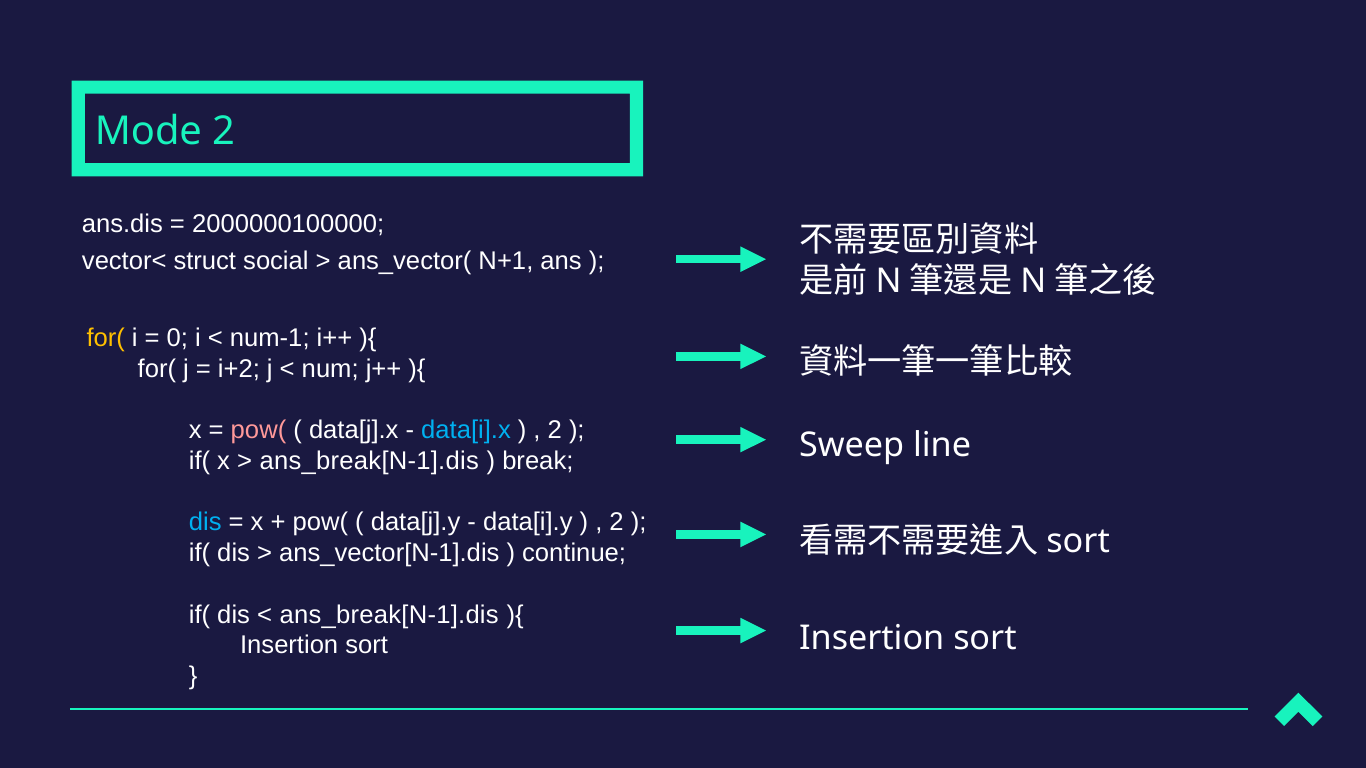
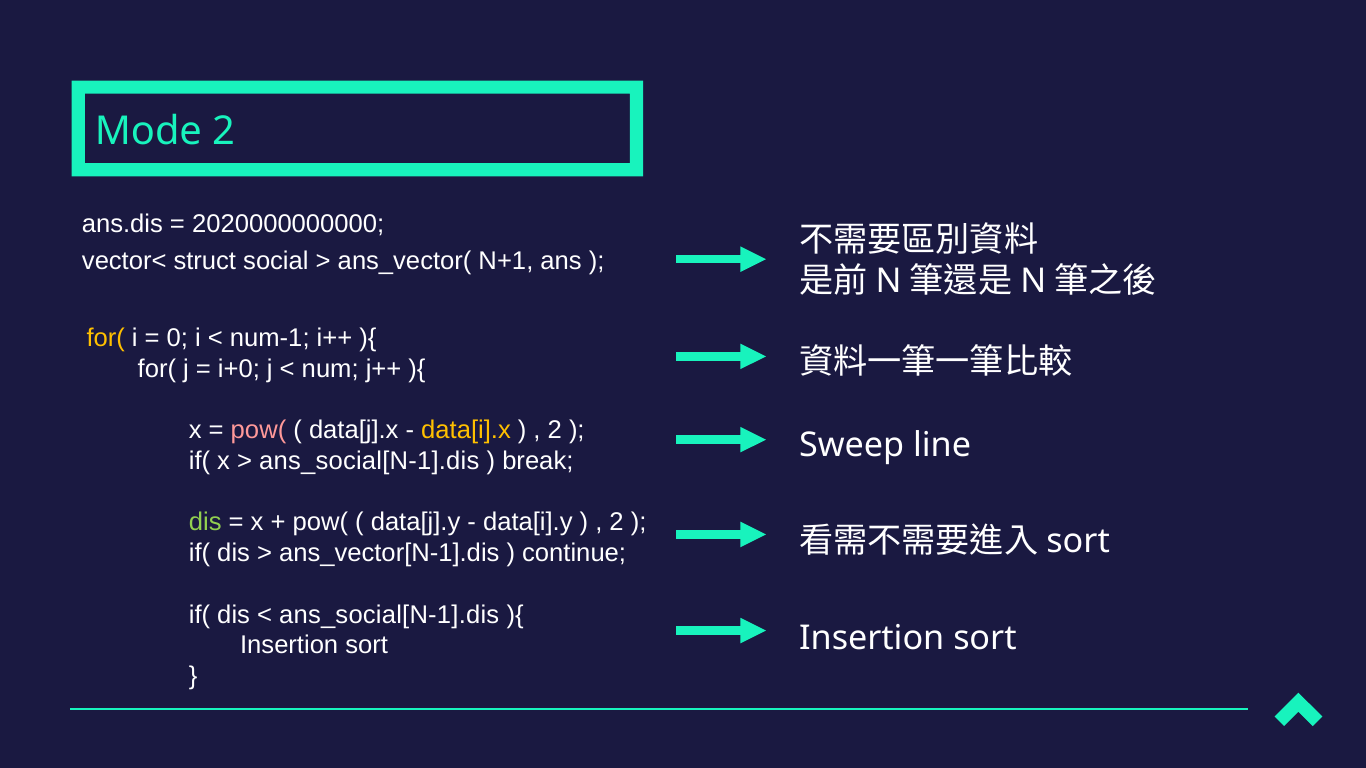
2000000100000: 2000000100000 -> 2020000000000
i+2: i+2 -> i+0
data[i].x colour: light blue -> yellow
ans_break[N-1].dis at (369, 461): ans_break[N-1].dis -> ans_social[N-1].dis
dis at (205, 523) colour: light blue -> light green
ans_break[N-1].dis at (389, 615): ans_break[N-1].dis -> ans_social[N-1].dis
